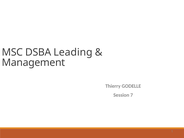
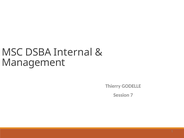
Leading: Leading -> Internal
